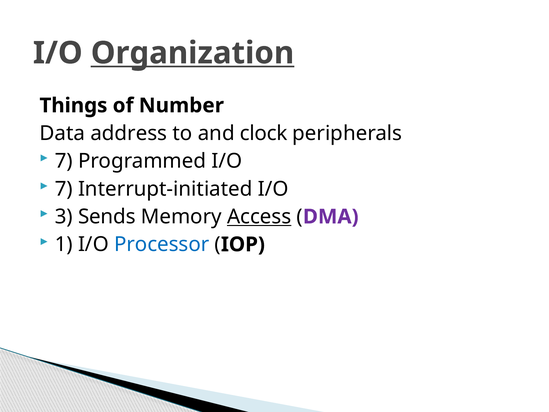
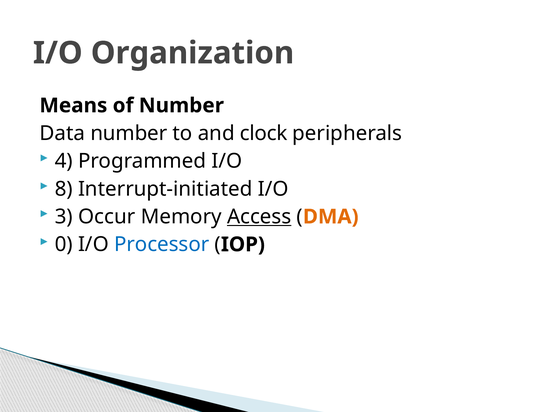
Organization underline: present -> none
Things: Things -> Means
Data address: address -> number
7 at (64, 161): 7 -> 4
7 at (64, 189): 7 -> 8
Sends: Sends -> Occur
DMA colour: purple -> orange
1: 1 -> 0
